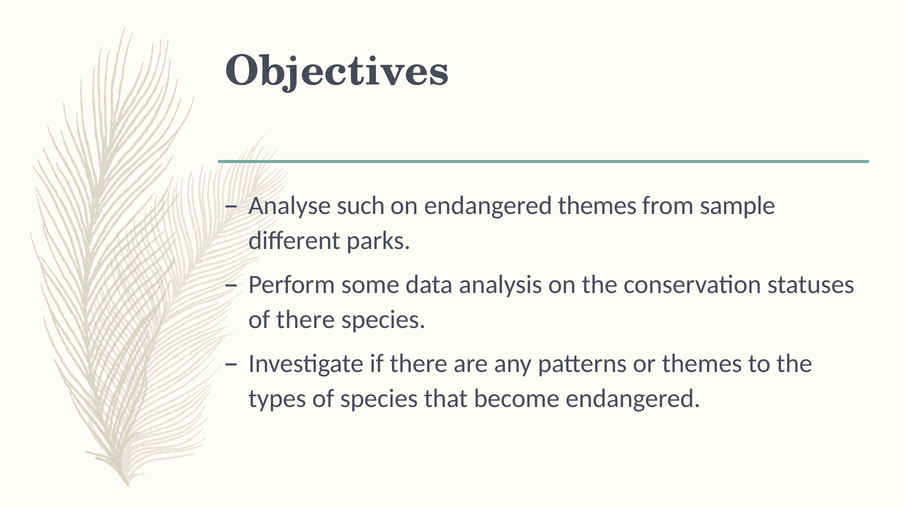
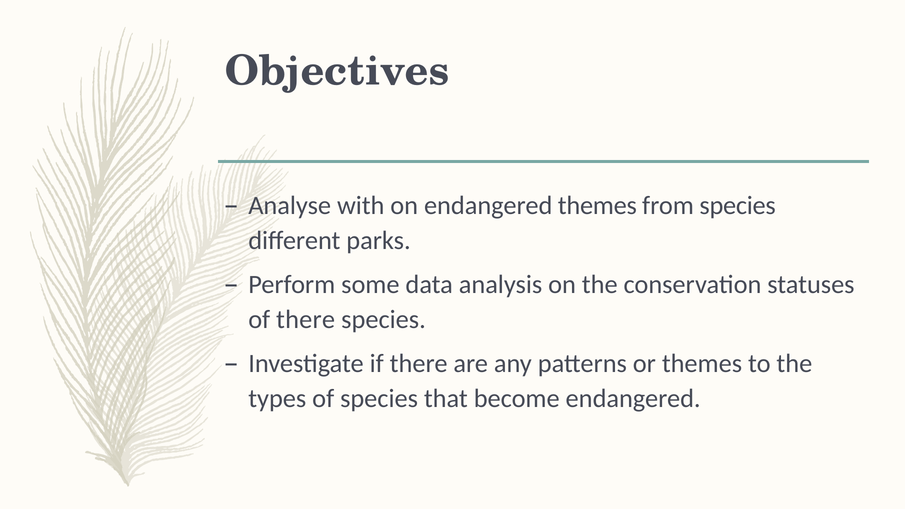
such: such -> with
from sample: sample -> species
